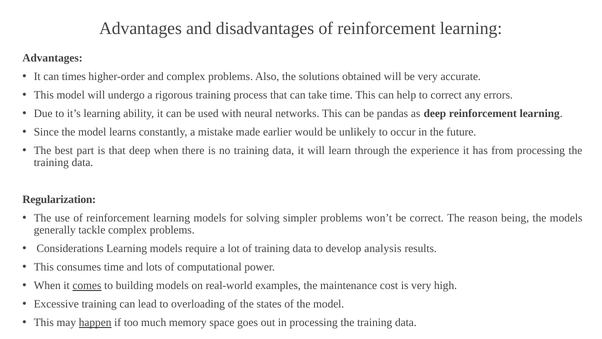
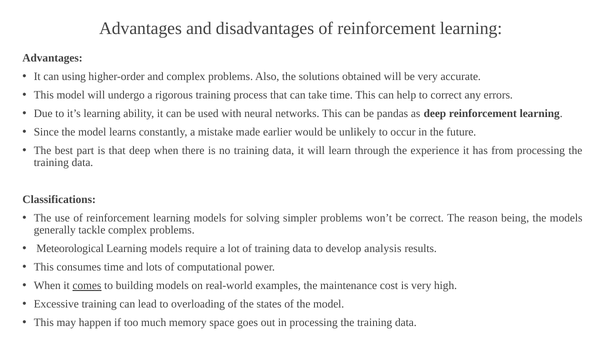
times: times -> using
Regularization: Regularization -> Classifications
Considerations: Considerations -> Meteorological
happen underline: present -> none
